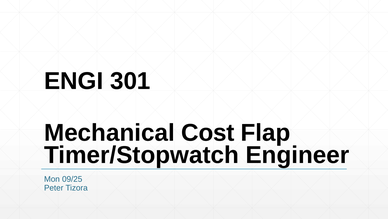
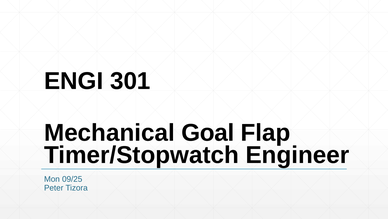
Cost: Cost -> Goal
